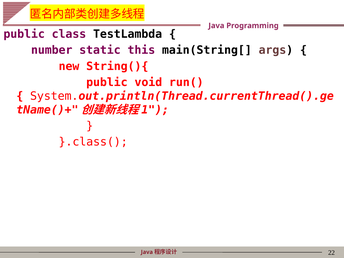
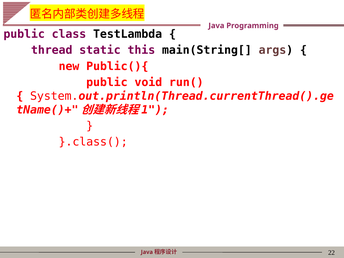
number: number -> thread
String(){: String(){ -> Public(){
